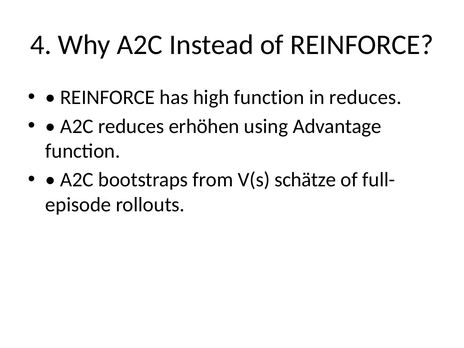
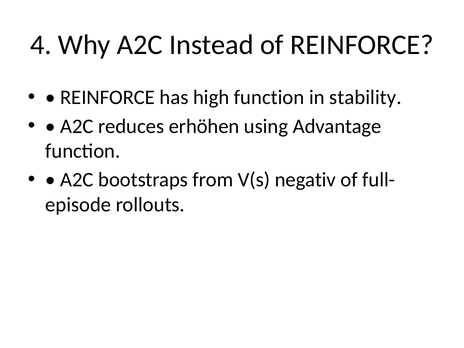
in reduces: reduces -> stability
schätze: schätze -> negativ
